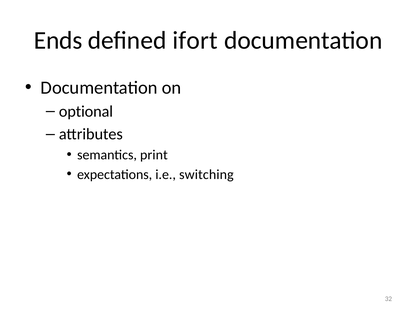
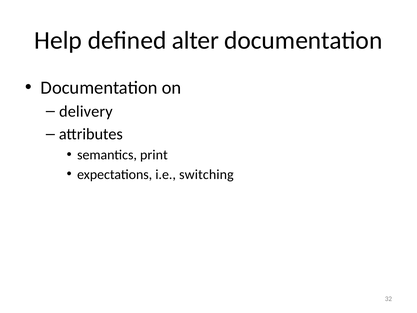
Ends: Ends -> Help
ifort: ifort -> alter
optional: optional -> delivery
